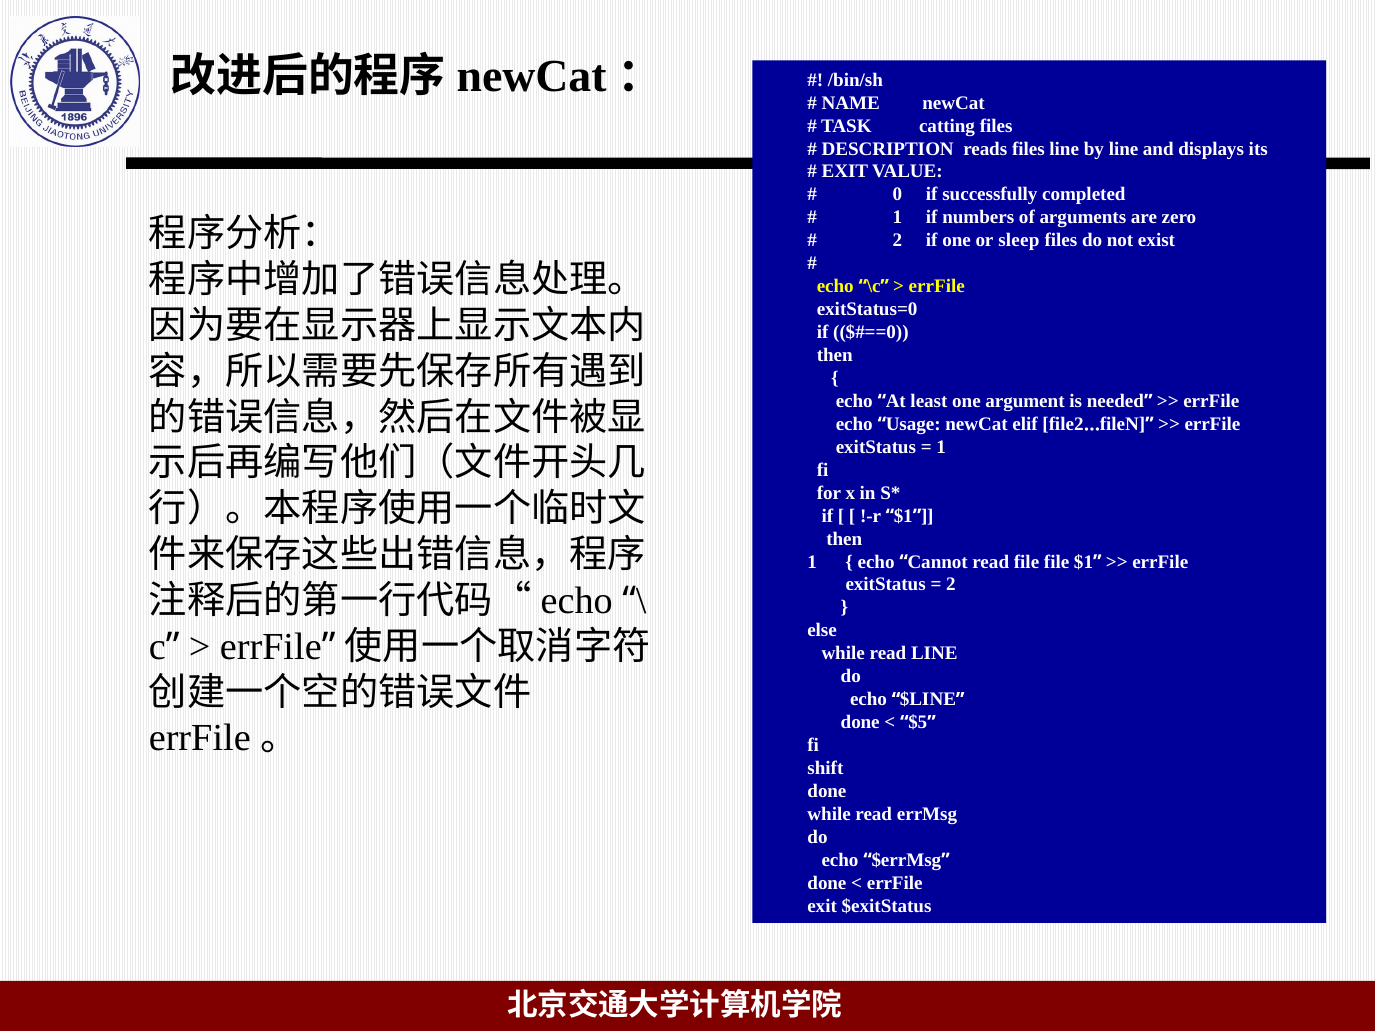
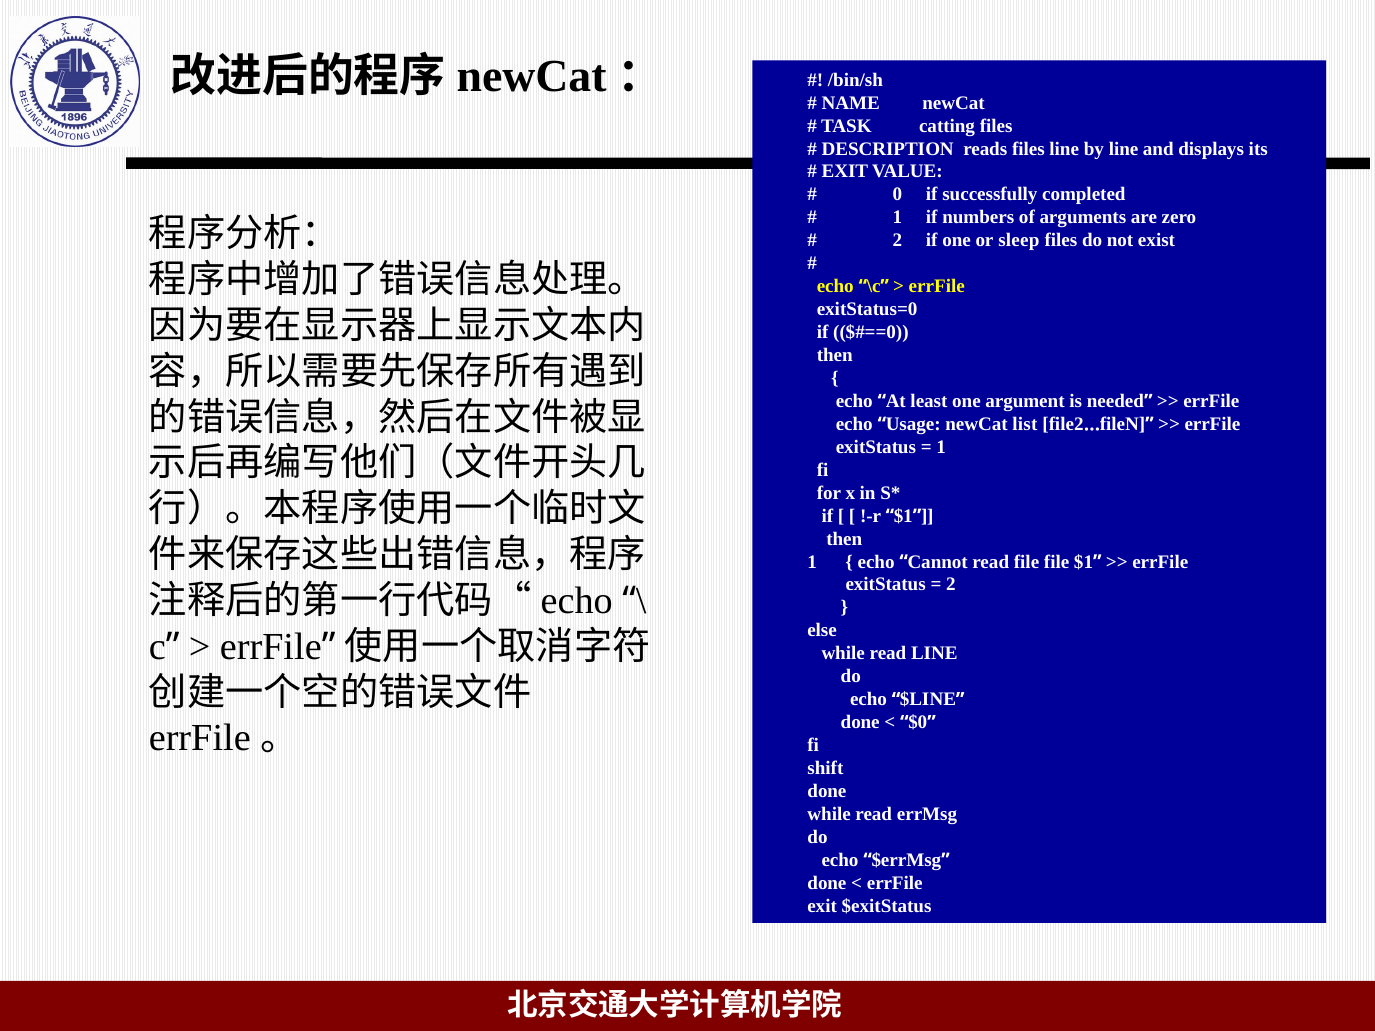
elif: elif -> list
$5: $5 -> $0
